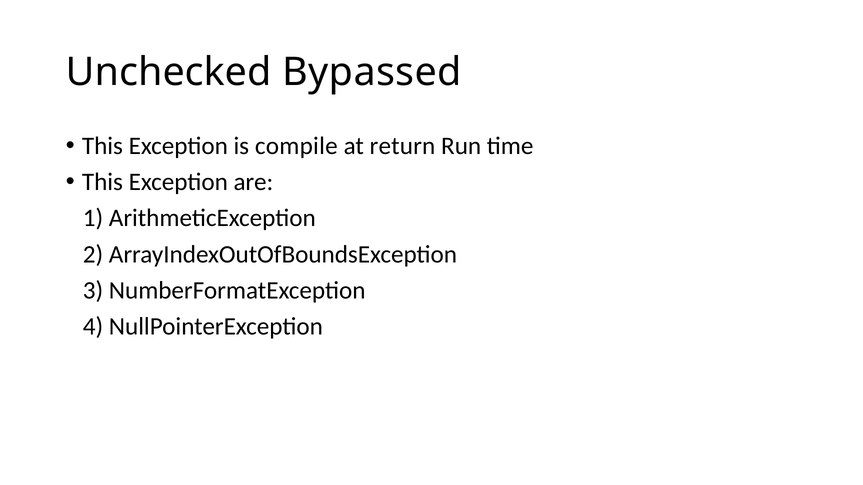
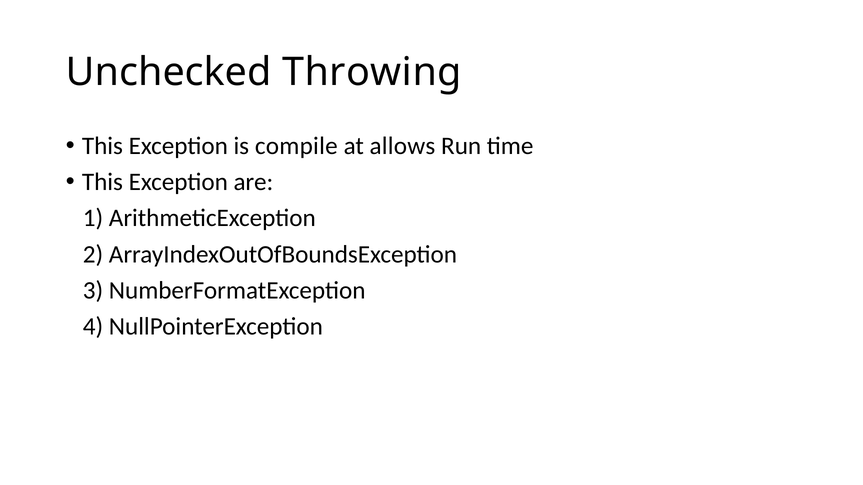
Bypassed: Bypassed -> Throwing
return: return -> allows
